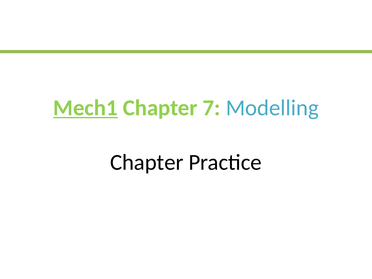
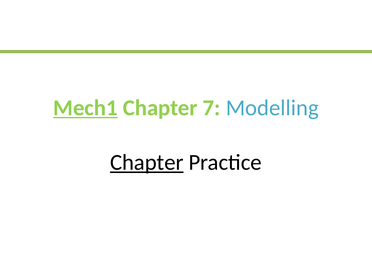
Chapter at (147, 162) underline: none -> present
